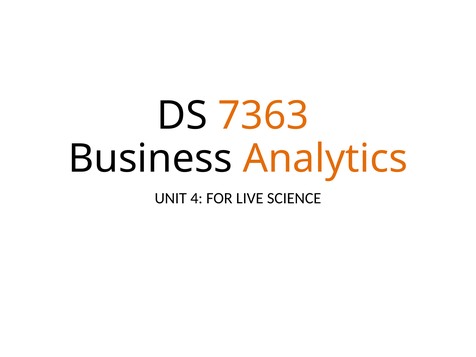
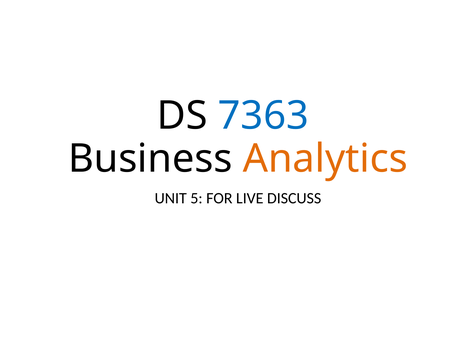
7363 colour: orange -> blue
4: 4 -> 5
SCIENCE: SCIENCE -> DISCUSS
